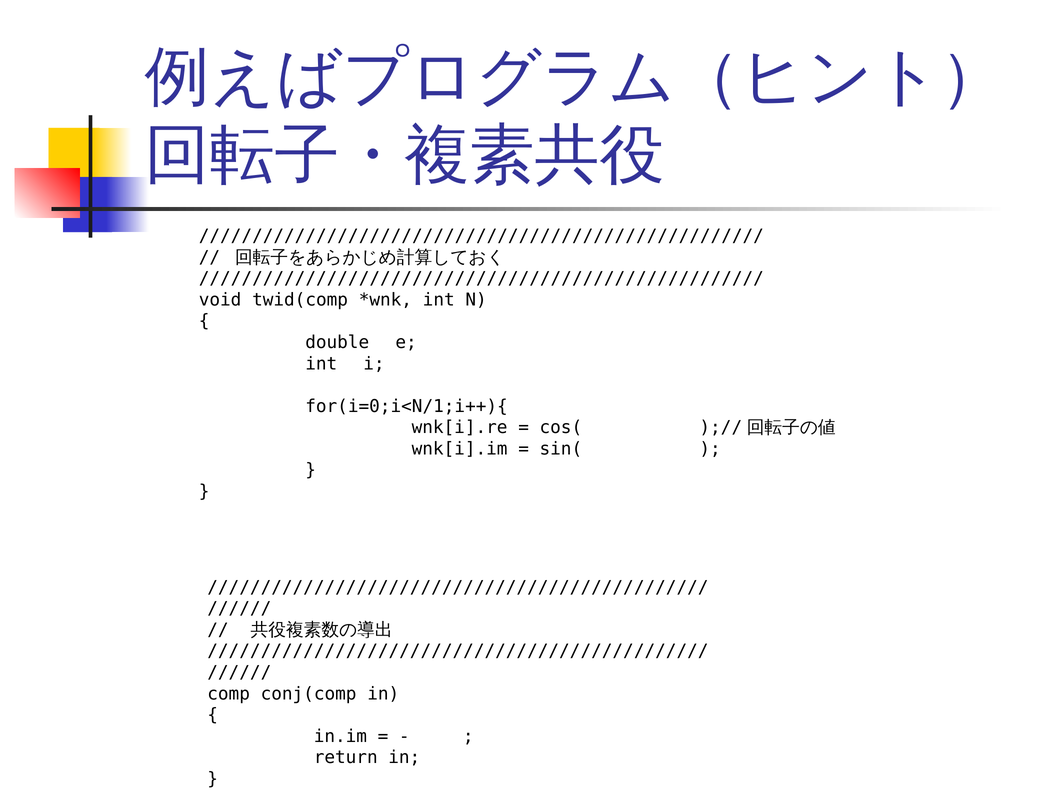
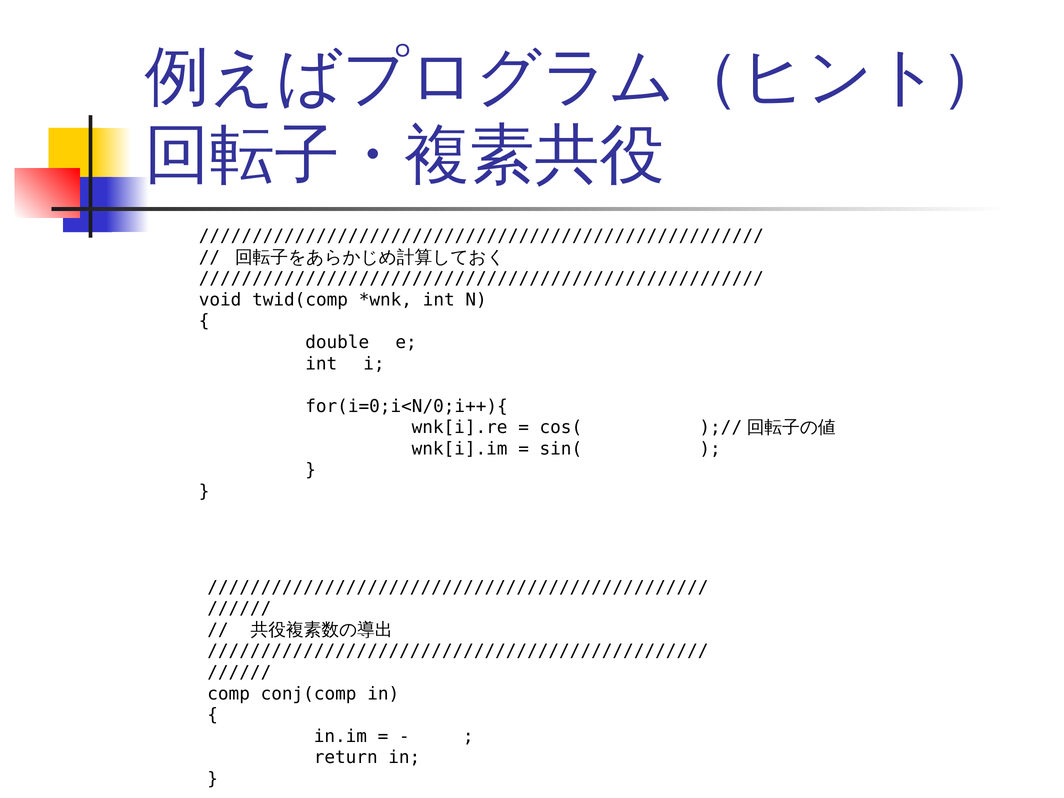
for(i=0;i<N/1;i++){: for(i=0;i<N/1;i++){ -> for(i=0;i<N/0;i++){
